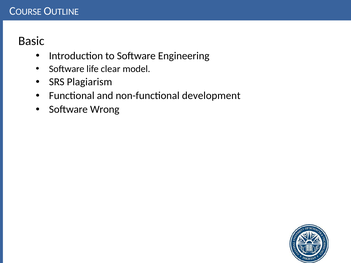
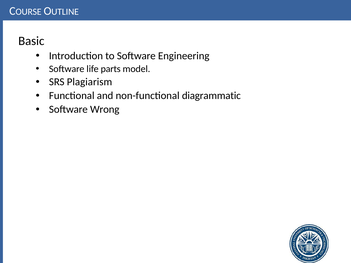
clear: clear -> parts
development: development -> diagrammatic
